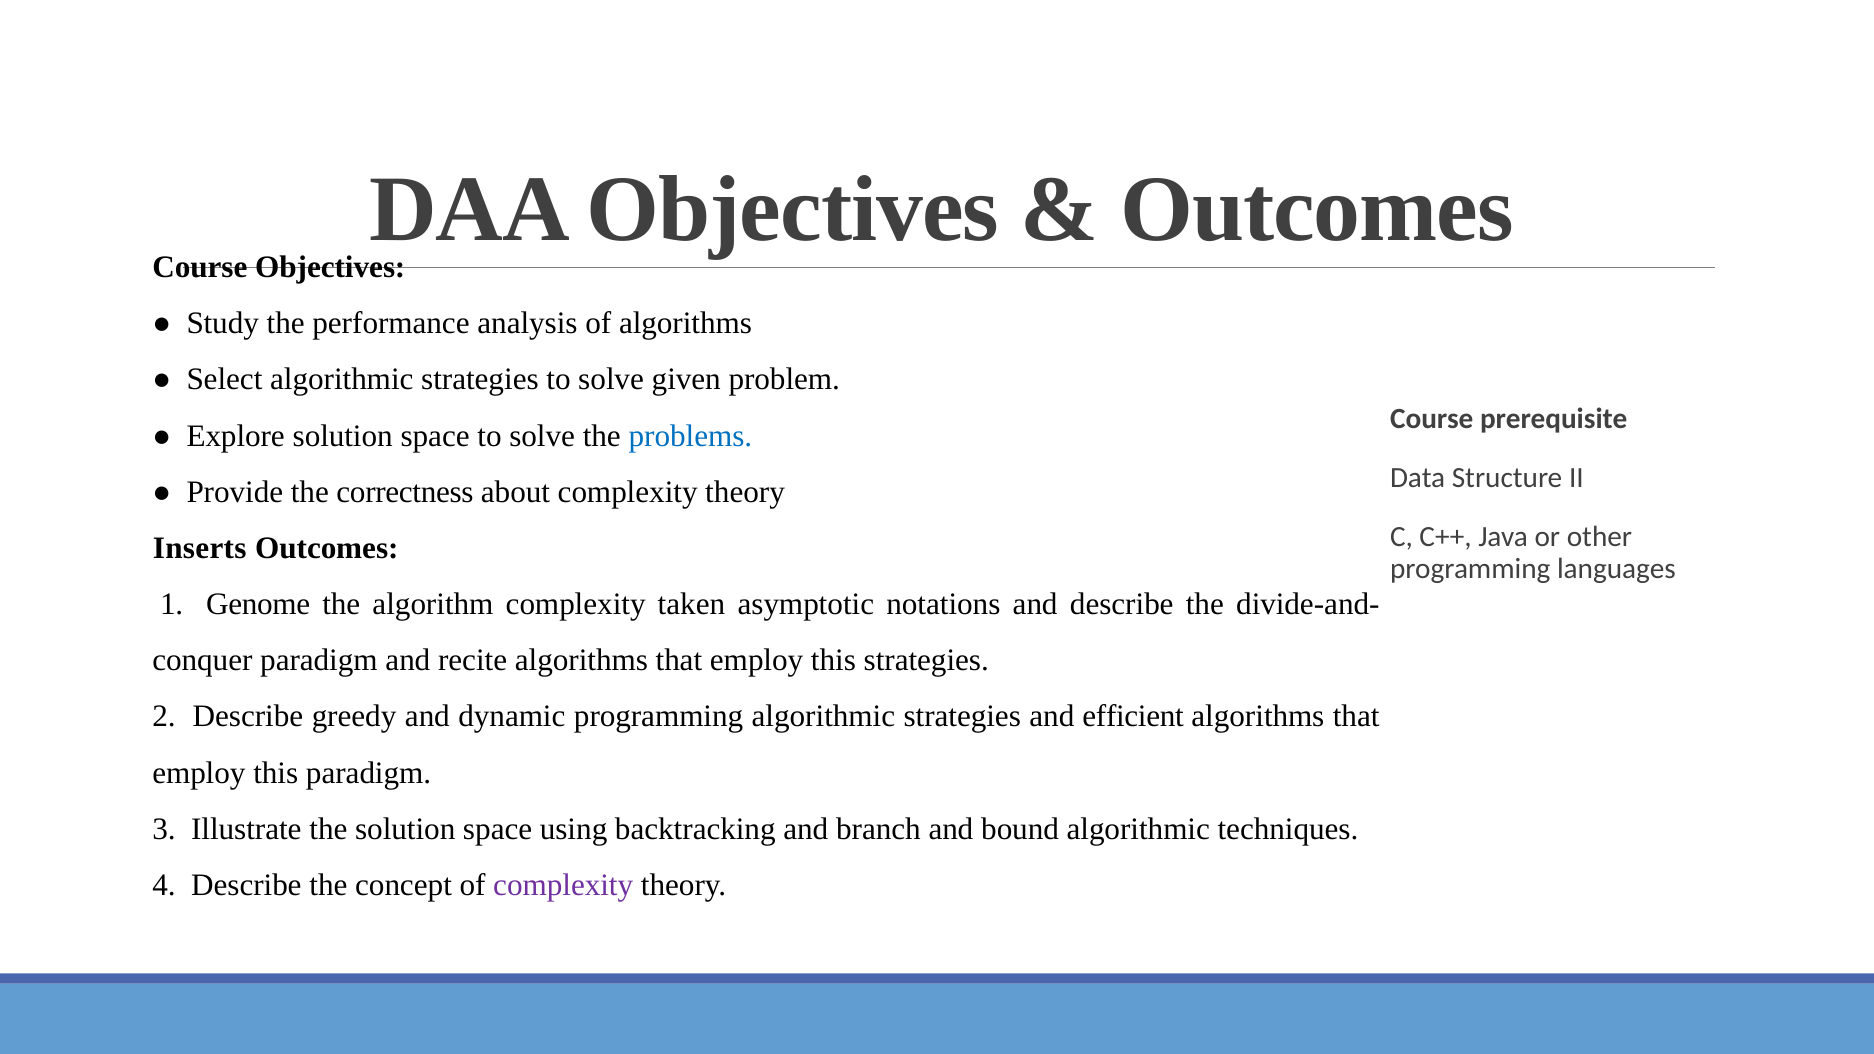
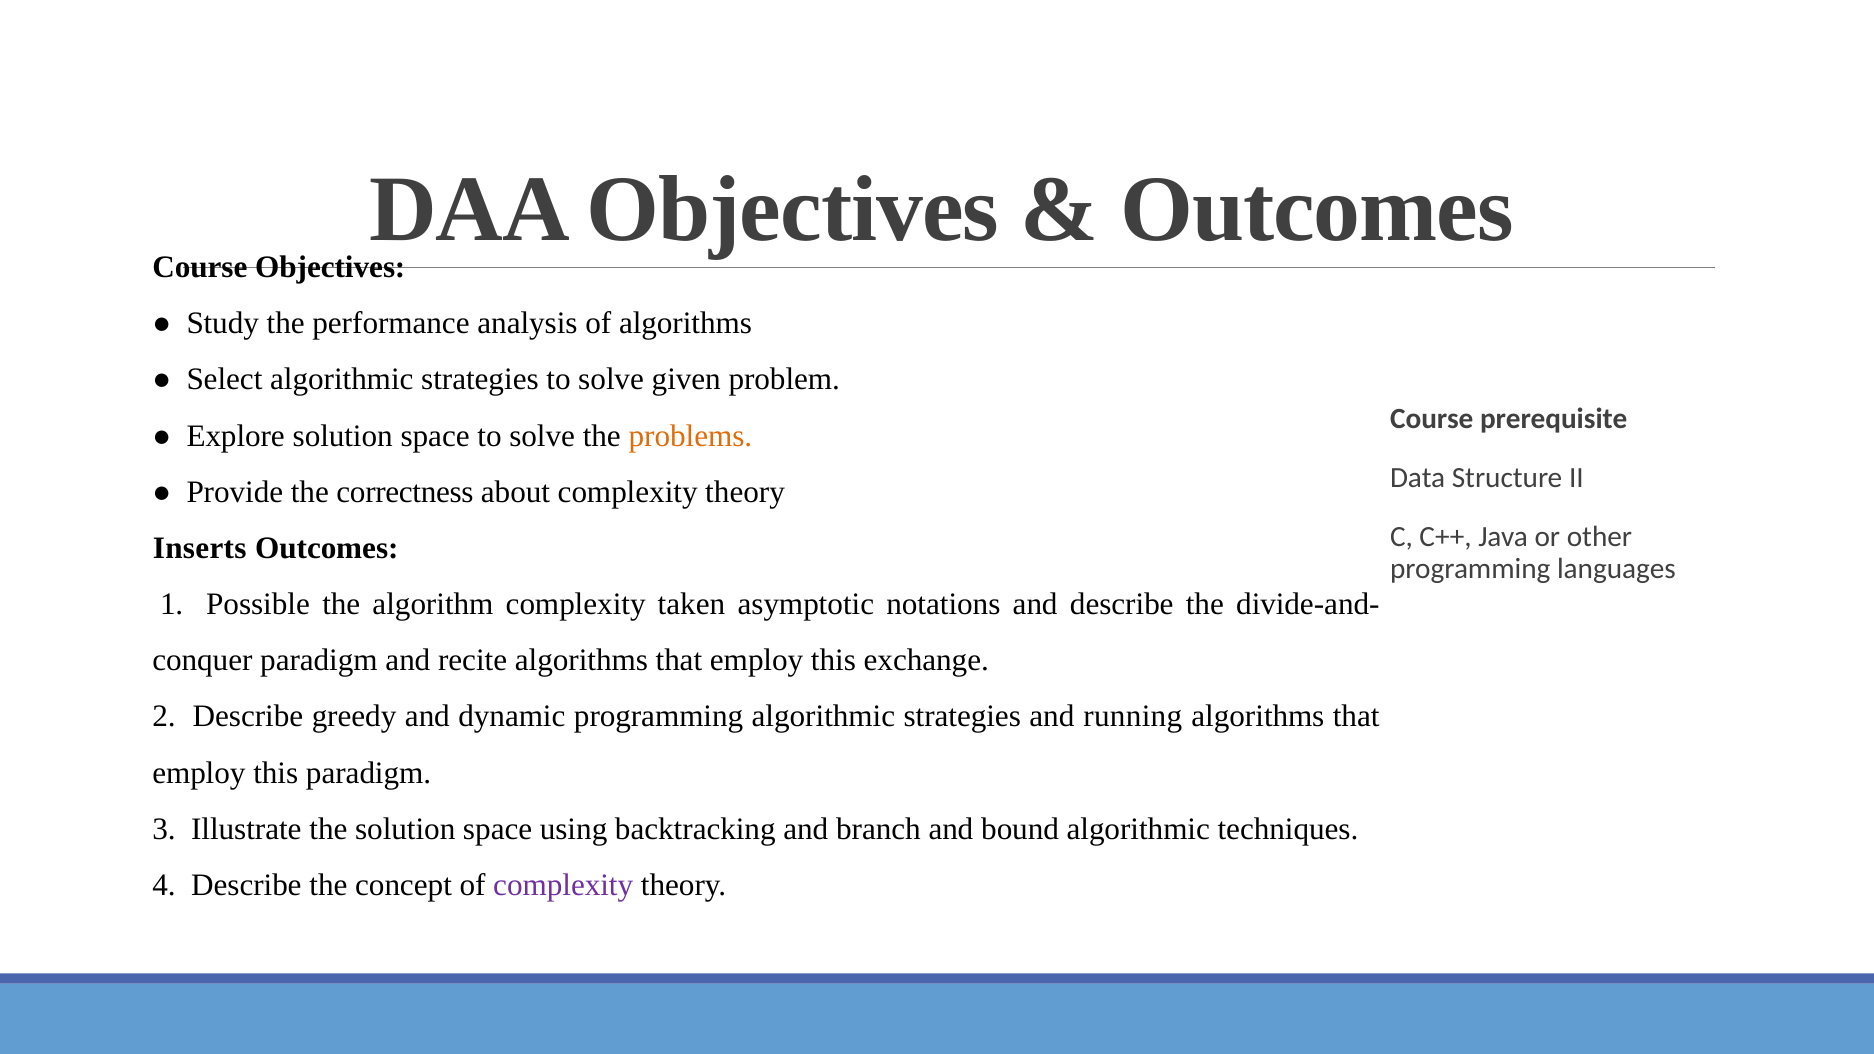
problems colour: blue -> orange
Genome: Genome -> Possible
this strategies: strategies -> exchange
efficient: efficient -> running
